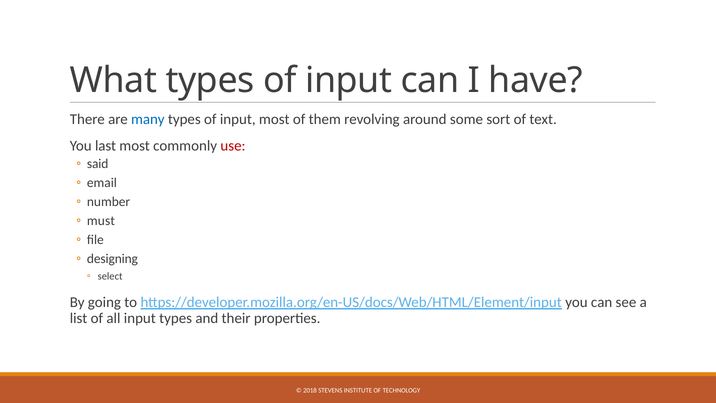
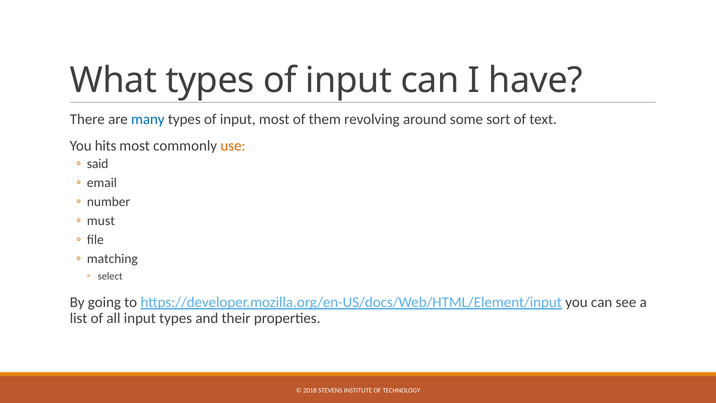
last: last -> hits
use colour: red -> orange
designing: designing -> matching
